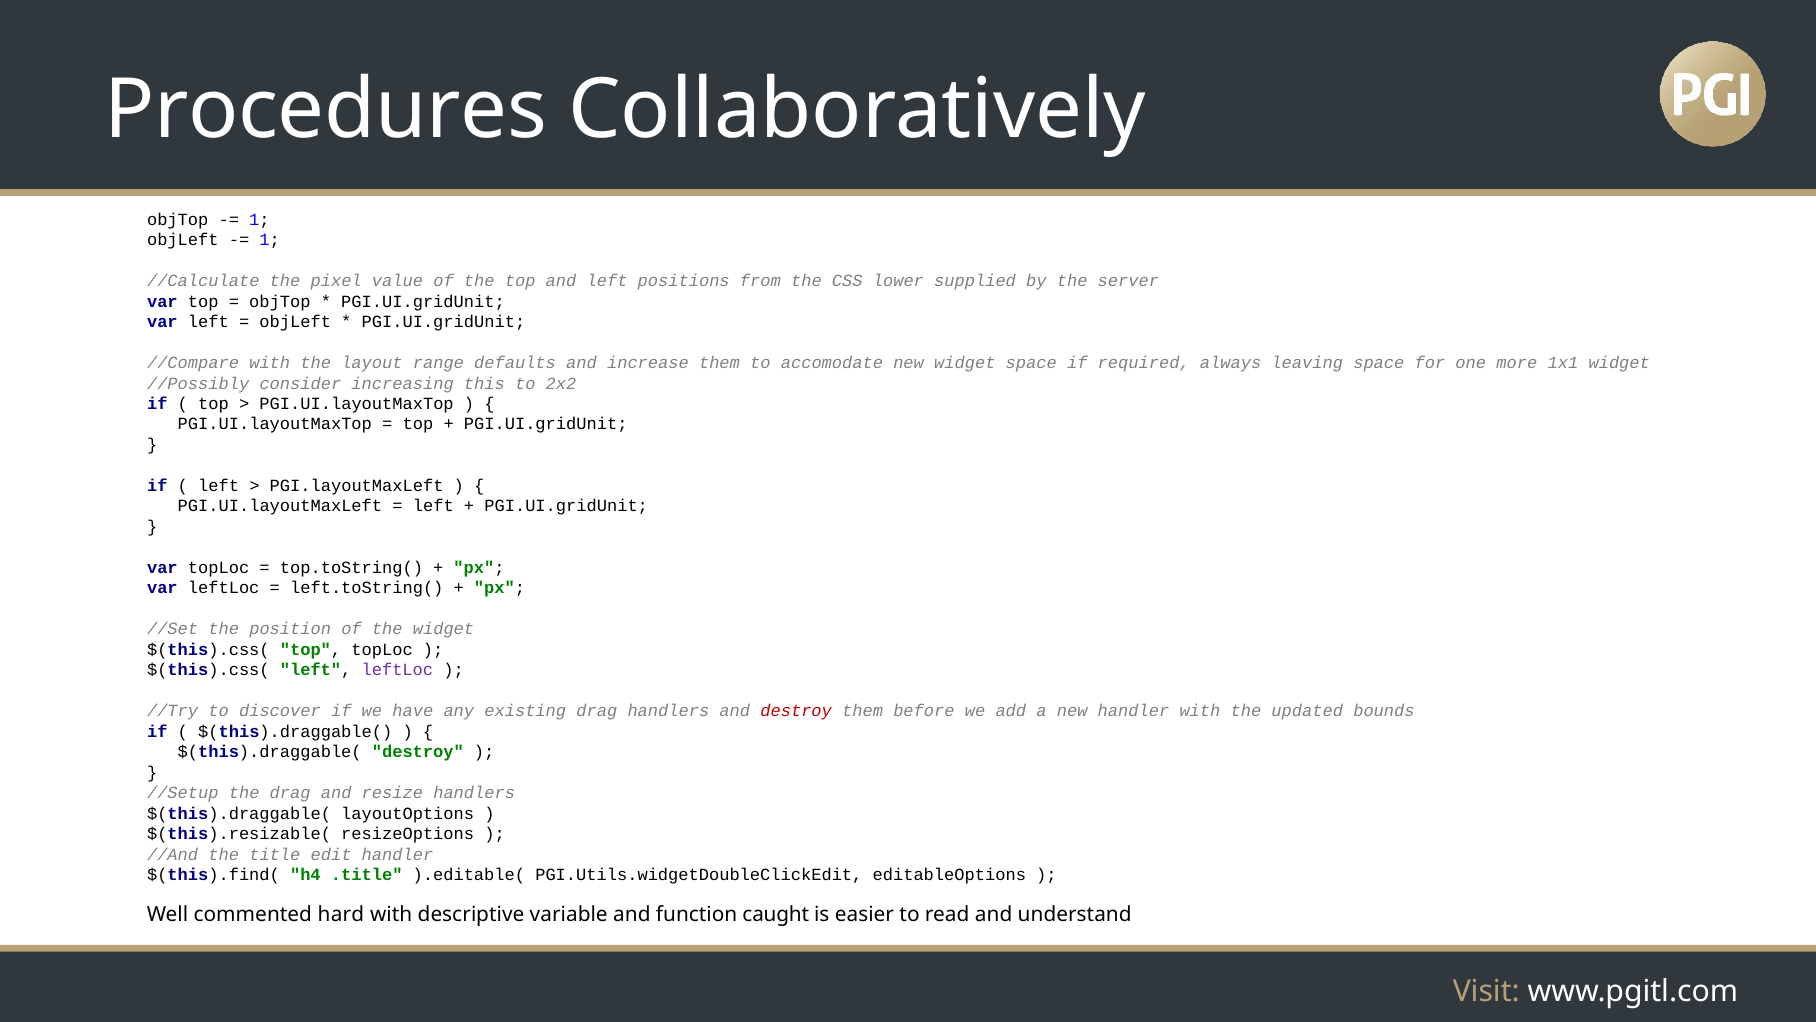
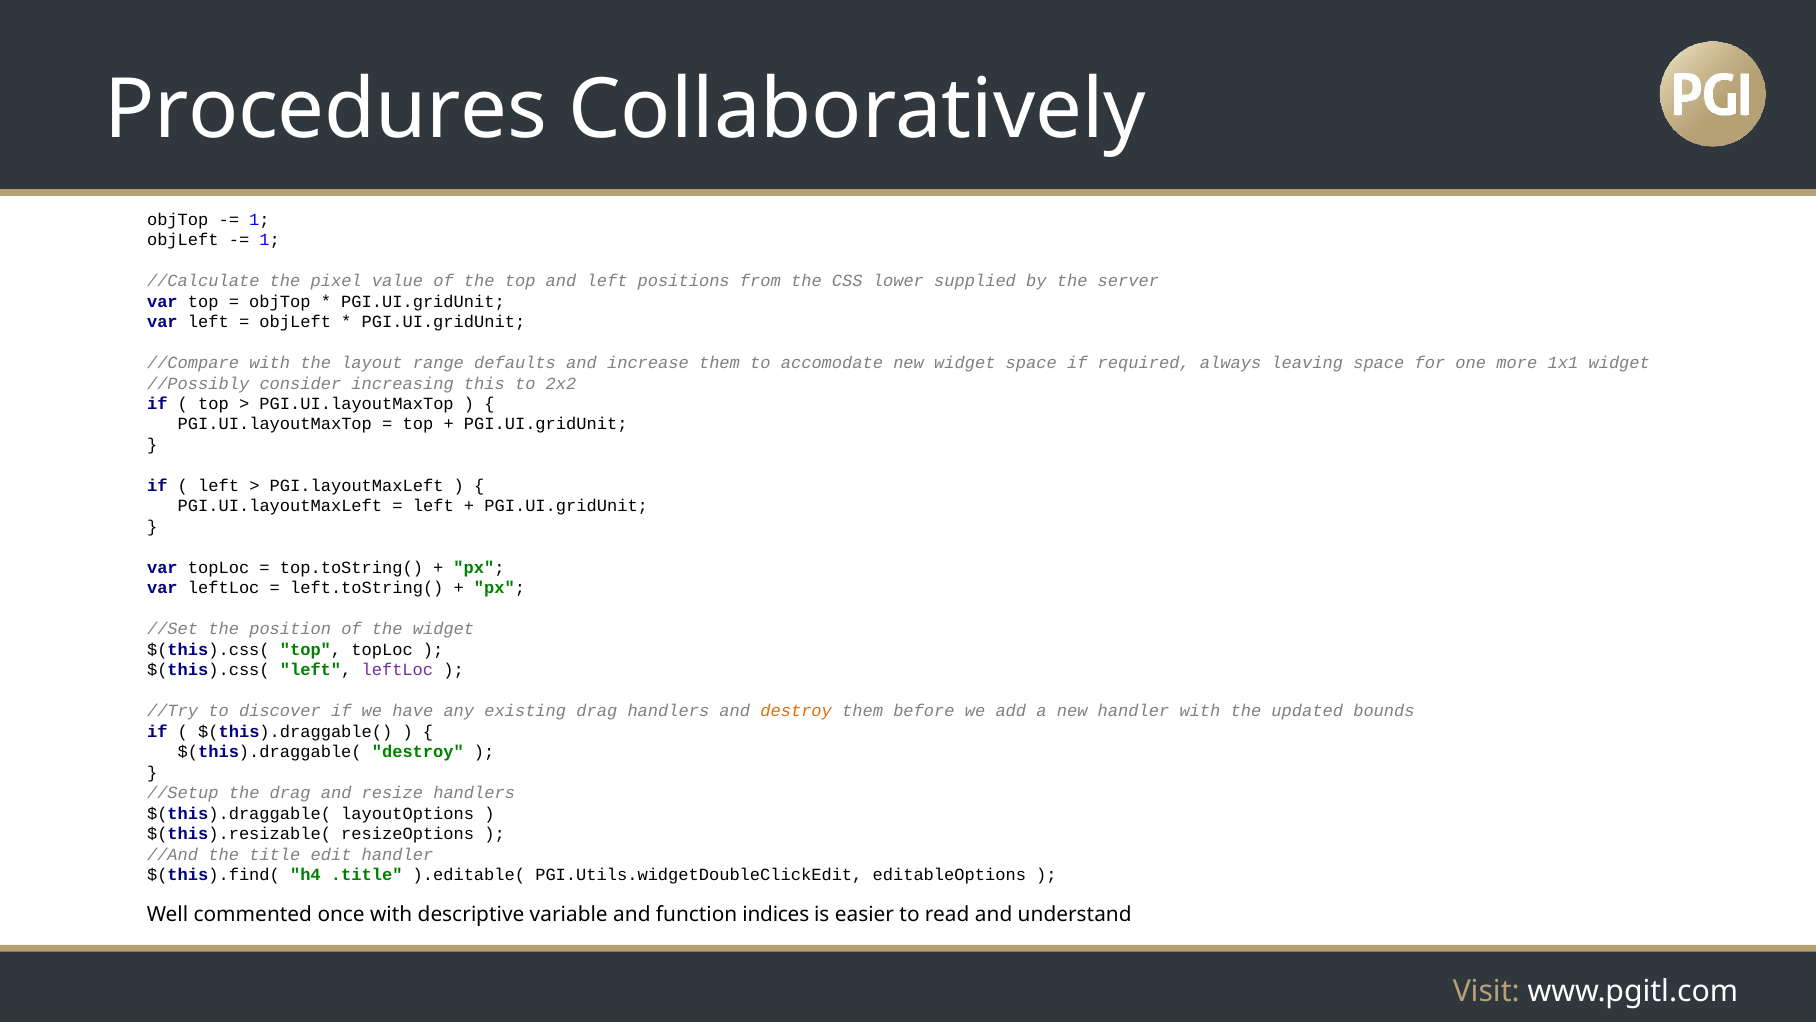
destroy at (796, 711) colour: red -> orange
hard: hard -> once
caught: caught -> indices
